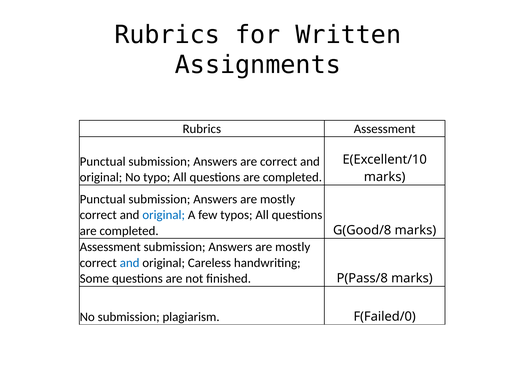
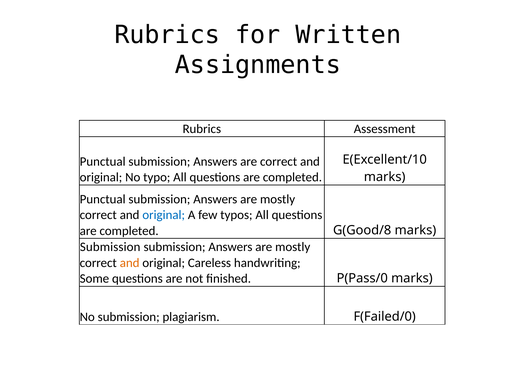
Assessment at (110, 247): Assessment -> Submission
and at (130, 263) colour: blue -> orange
P(Pass/8: P(Pass/8 -> P(Pass/0
